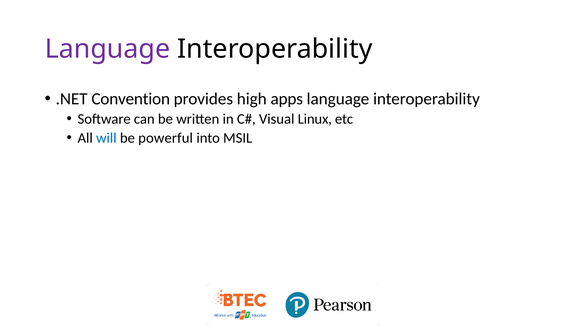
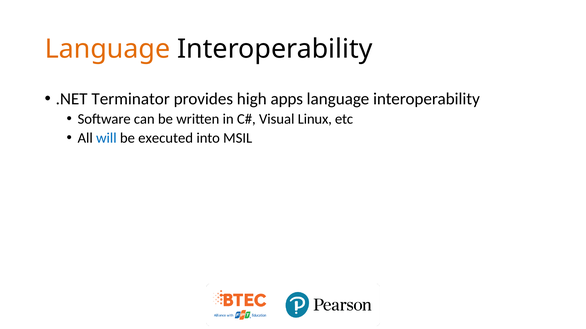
Language at (107, 49) colour: purple -> orange
Convention: Convention -> Terminator
powerful: powerful -> executed
